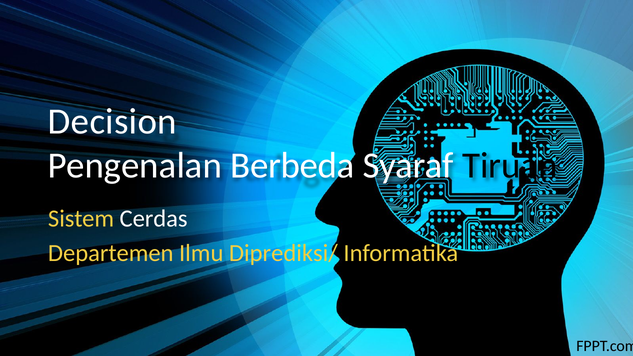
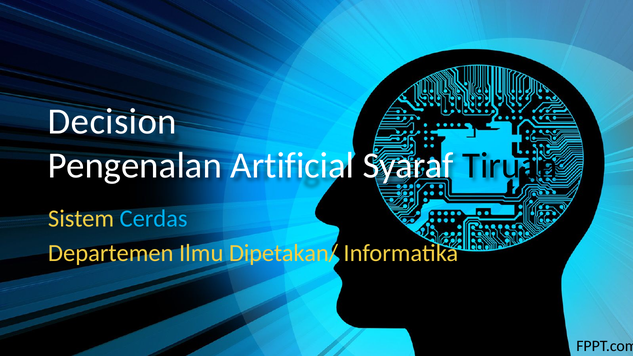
Berbeda: Berbeda -> Artificial
Cerdas colour: white -> light blue
Diprediksi/: Diprediksi/ -> Dipetakan/
